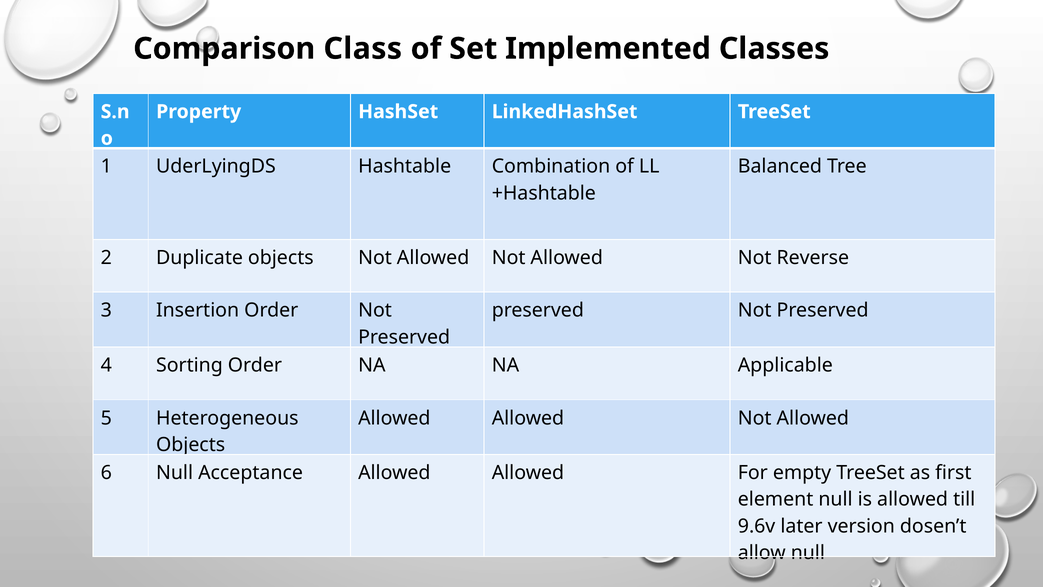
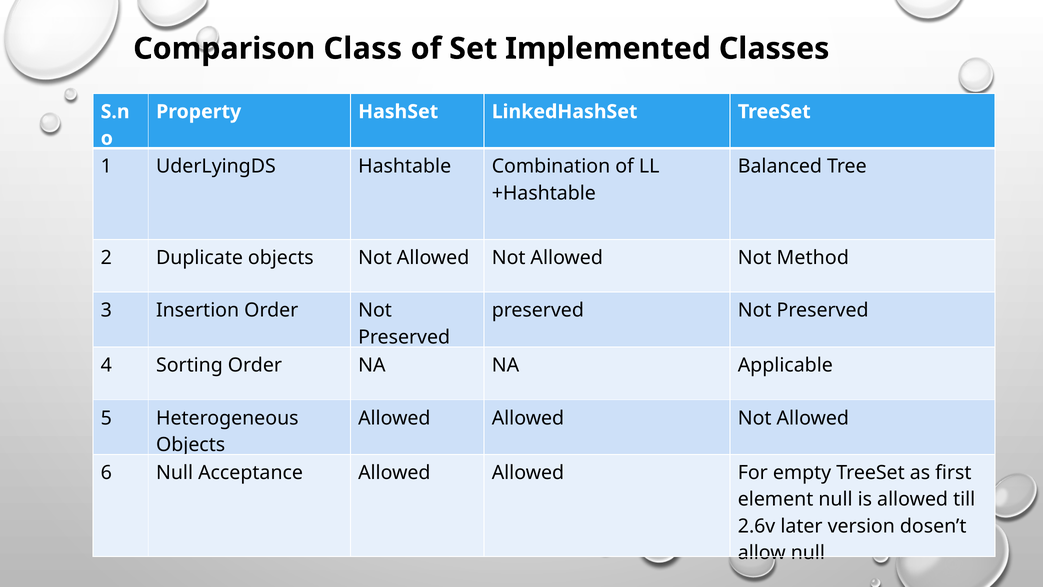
Reverse: Reverse -> Method
9.6v: 9.6v -> 2.6v
